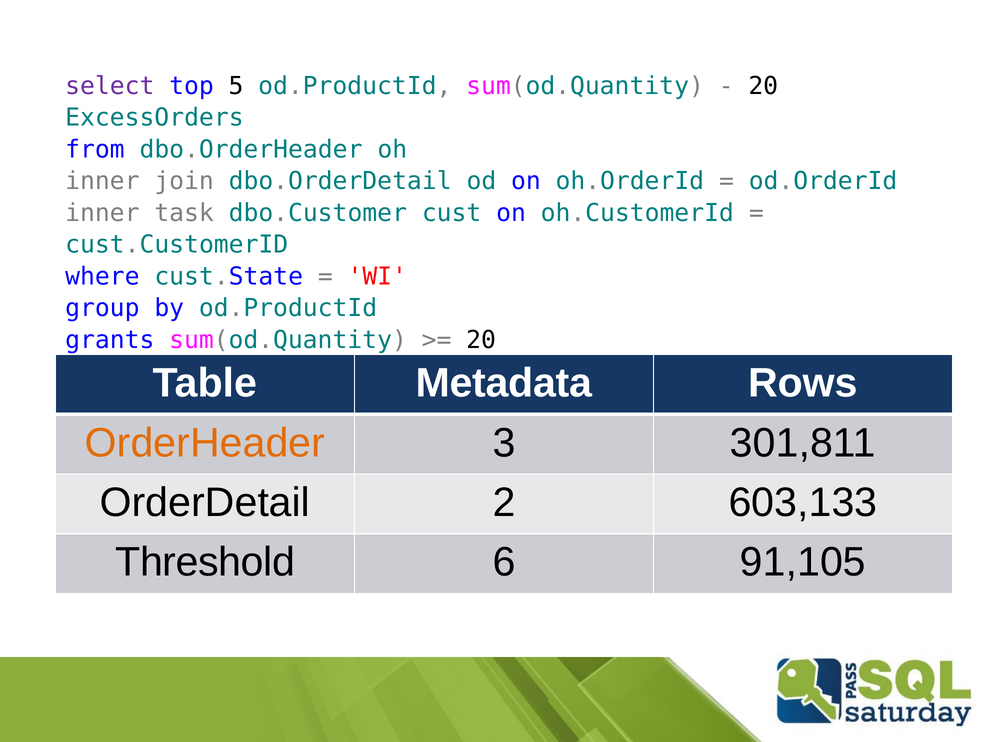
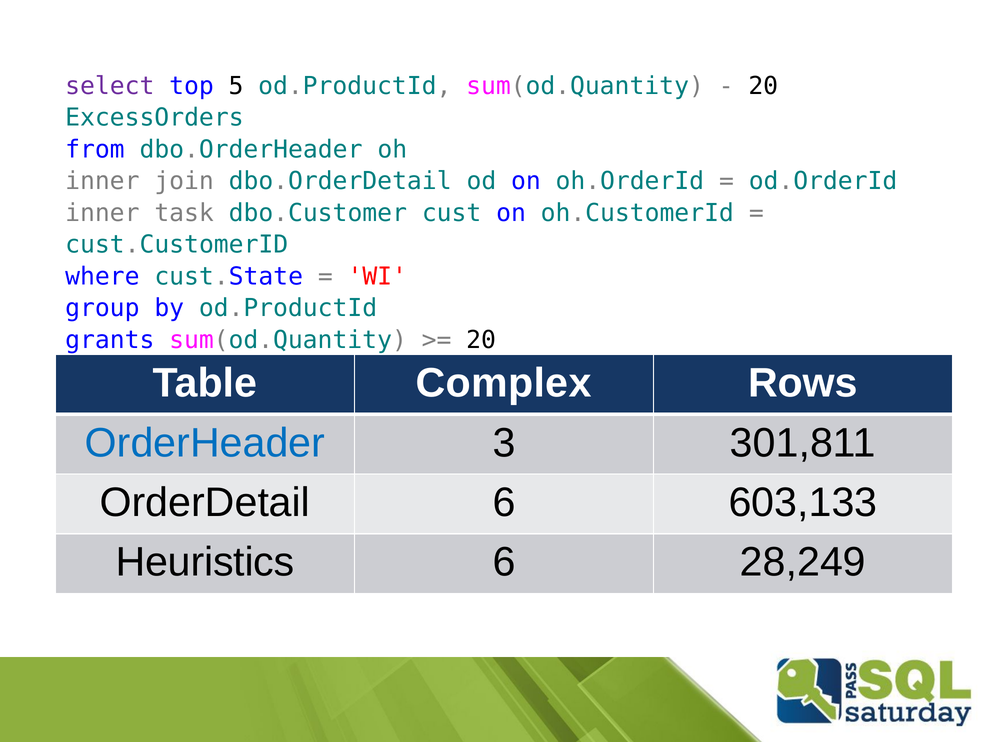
Metadata: Metadata -> Complex
OrderHeader colour: orange -> blue
OrderDetail 2: 2 -> 6
Threshold: Threshold -> Heuristics
91,105: 91,105 -> 28,249
